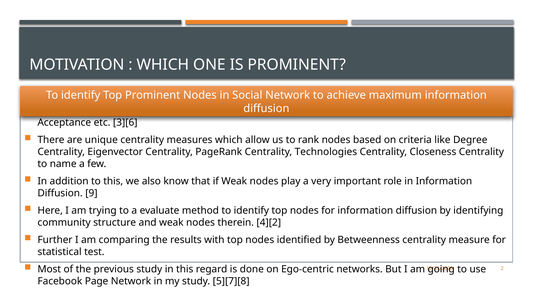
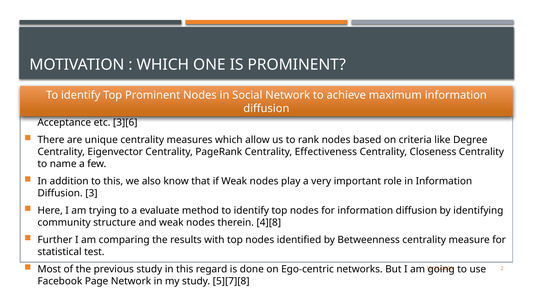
Technologies: Technologies -> Effectiveness
9: 9 -> 3
4][2: 4][2 -> 4][8
